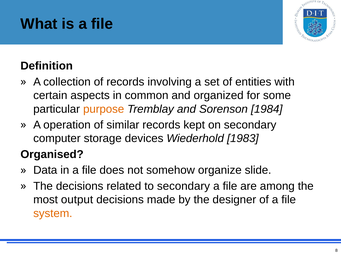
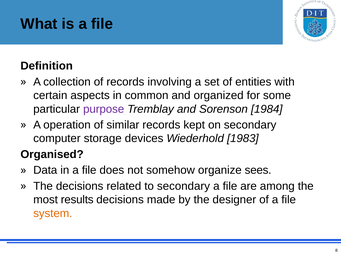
purpose colour: orange -> purple
slide: slide -> sees
output: output -> results
